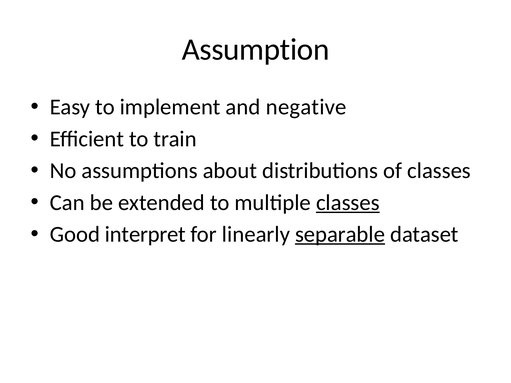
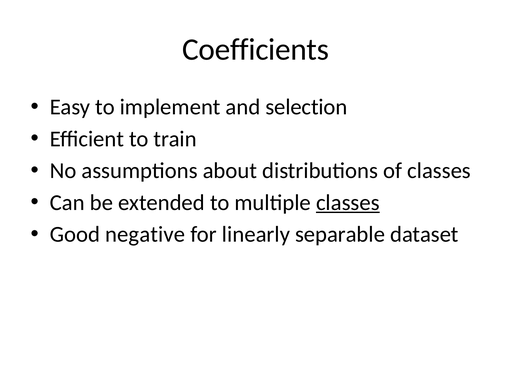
Assumption: Assumption -> Coefficients
negative: negative -> selection
interpret: interpret -> negative
separable underline: present -> none
